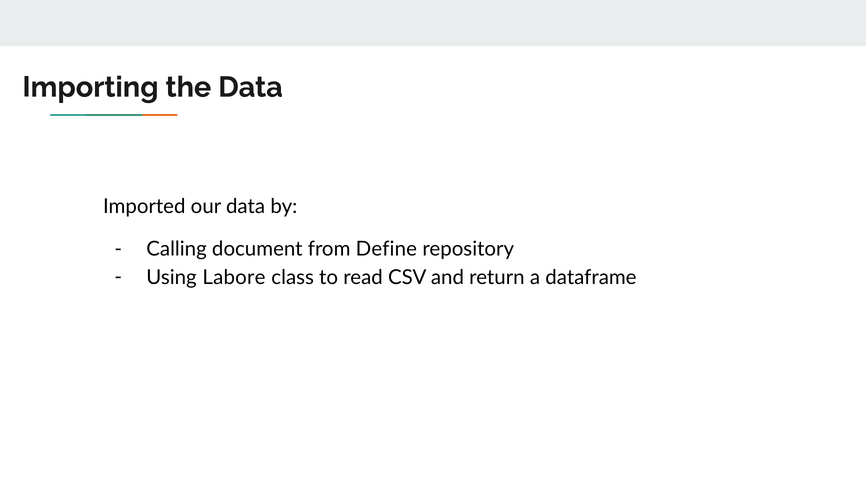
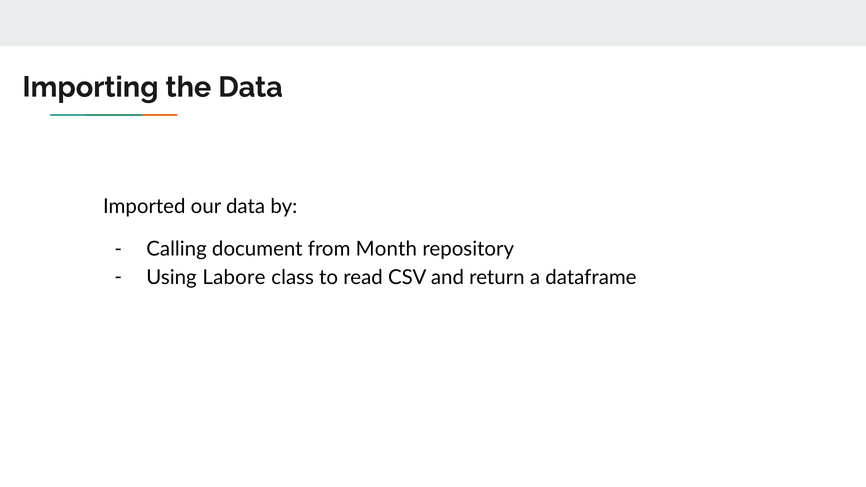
Define: Define -> Month
